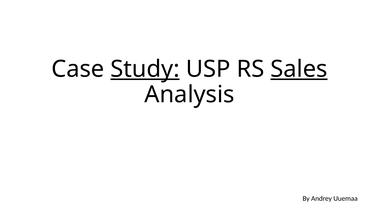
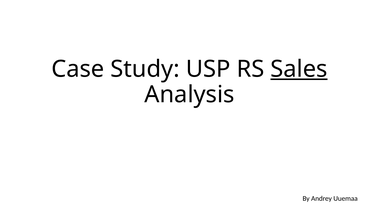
Study underline: present -> none
